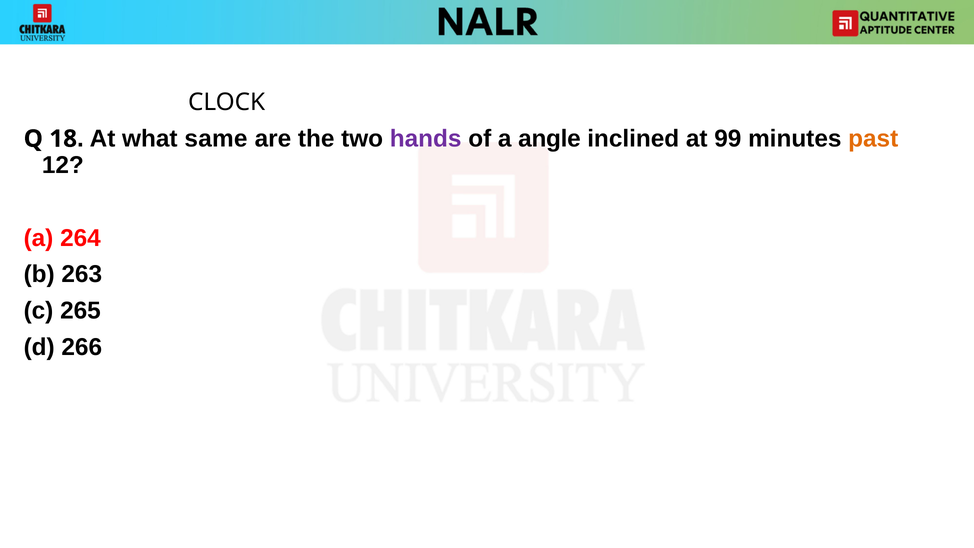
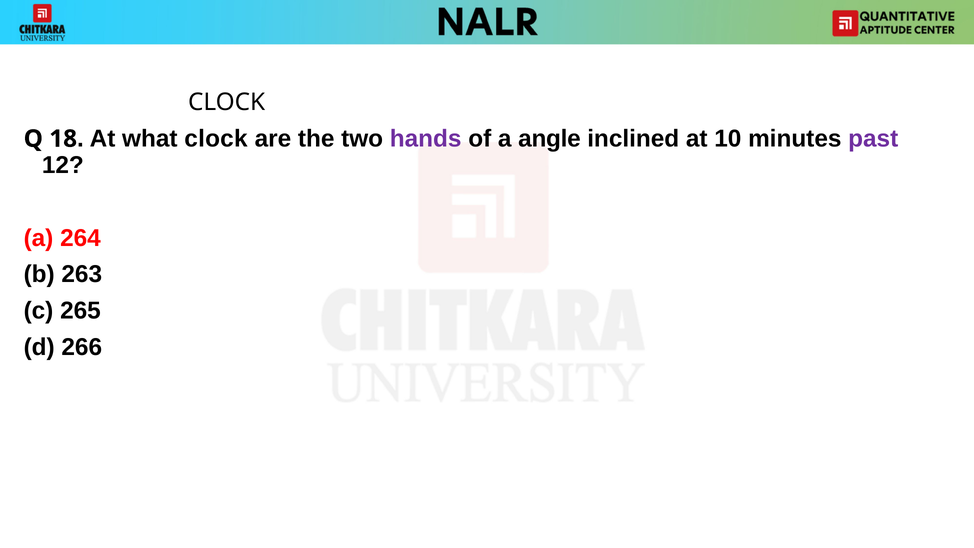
what same: same -> clock
99: 99 -> 10
past colour: orange -> purple
